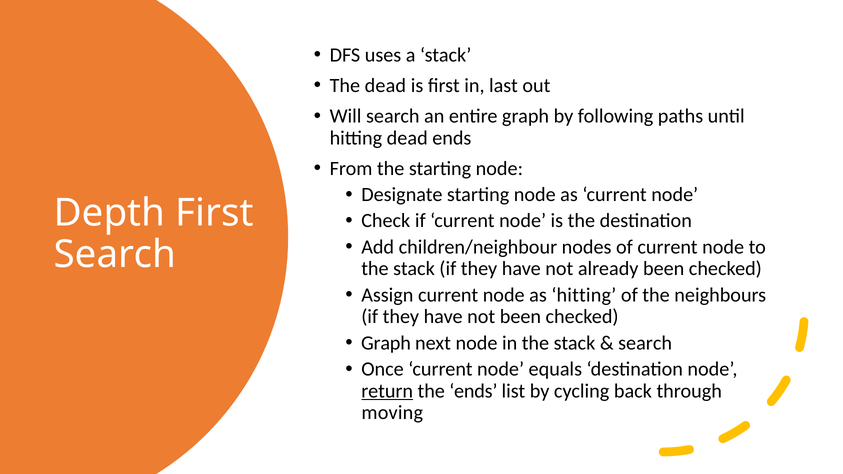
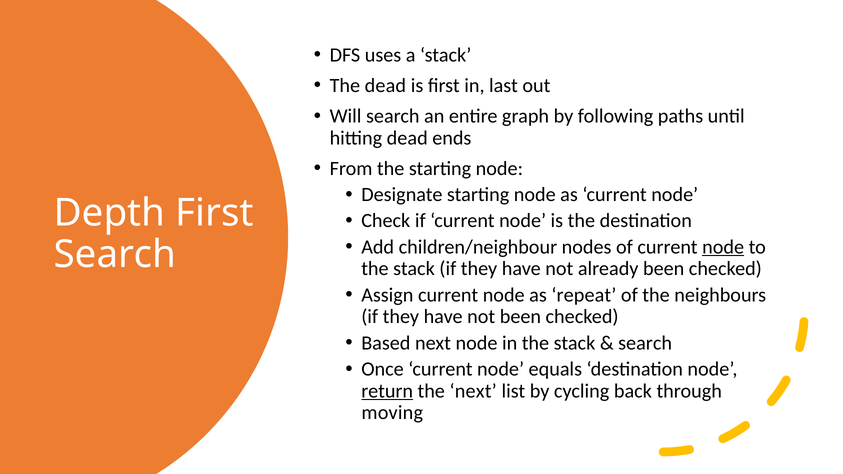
node at (723, 247) underline: none -> present
as hitting: hitting -> repeat
Graph at (386, 343): Graph -> Based
the ends: ends -> next
